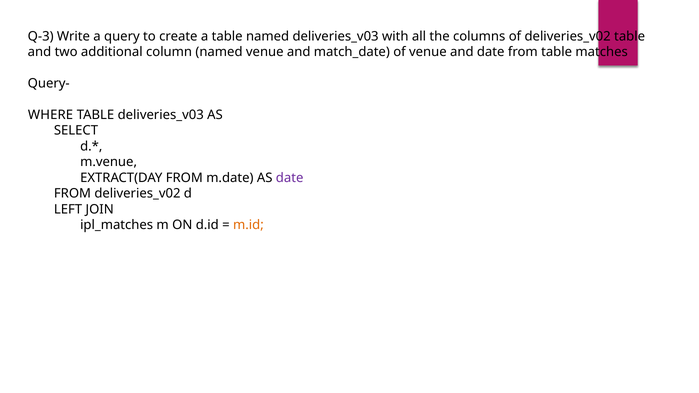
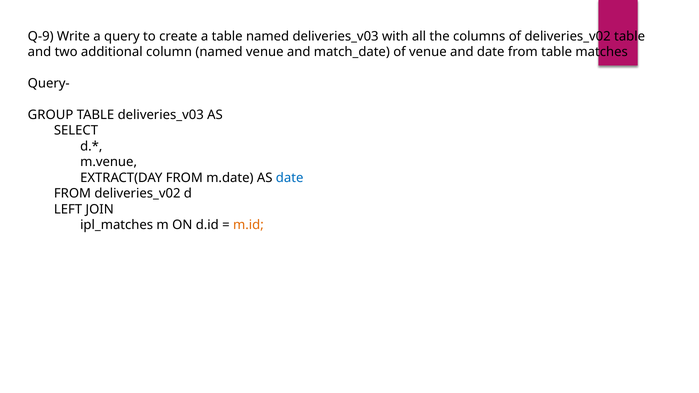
Q-3: Q-3 -> Q-9
WHERE: WHERE -> GROUP
date at (290, 178) colour: purple -> blue
